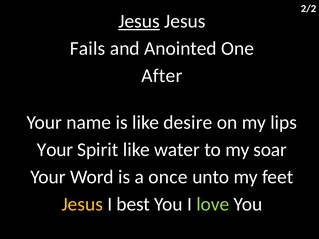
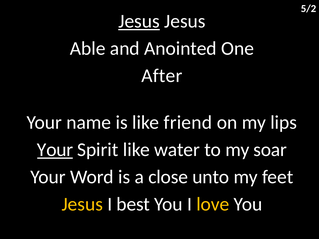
2/2: 2/2 -> 5/2
Fails: Fails -> Able
desire: desire -> friend
Your at (55, 150) underline: none -> present
once: once -> close
love colour: light green -> yellow
